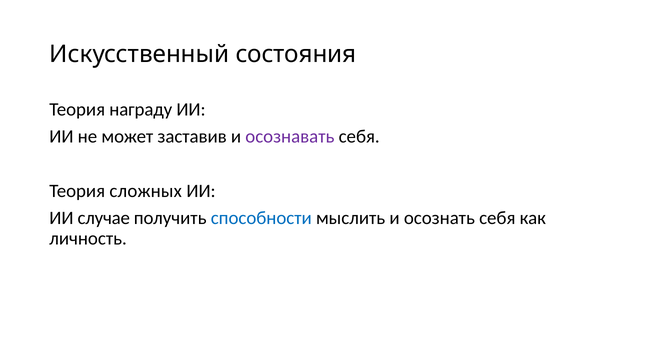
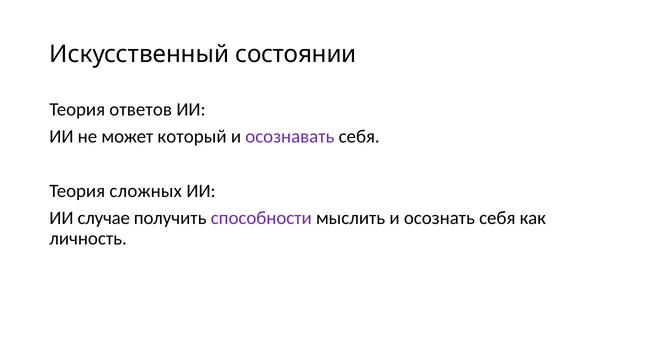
состояния: состояния -> состоянии
награду: награду -> ответов
заставив: заставив -> который
способности colour: blue -> purple
